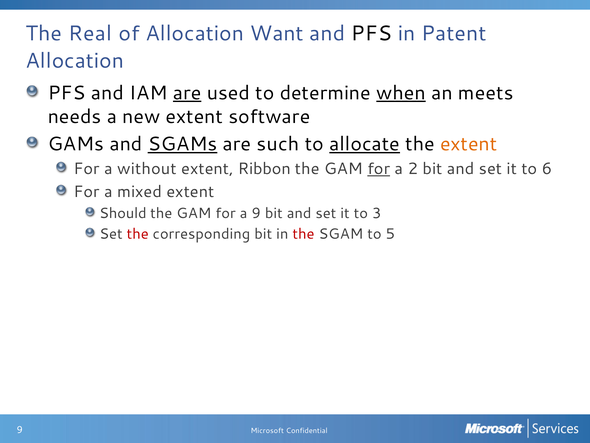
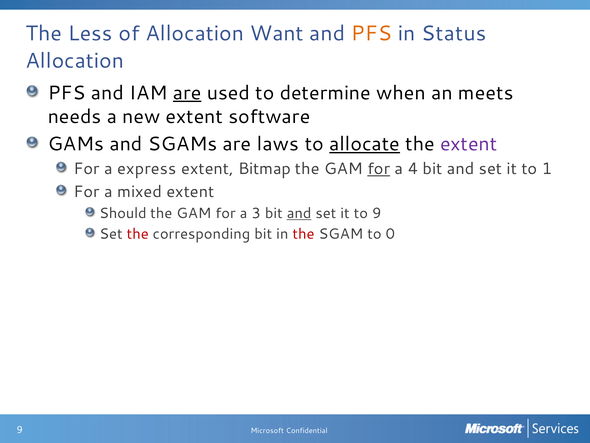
Real: Real -> Less
PFS at (371, 34) colour: black -> orange
Patent: Patent -> Status
when underline: present -> none
SGAMs underline: present -> none
such: such -> laws
extent at (469, 144) colour: orange -> purple
without: without -> express
Ribbon: Ribbon -> Bitmap
2: 2 -> 4
6: 6 -> 1
a 9: 9 -> 3
and at (299, 213) underline: none -> present
to 3: 3 -> 9
5: 5 -> 0
